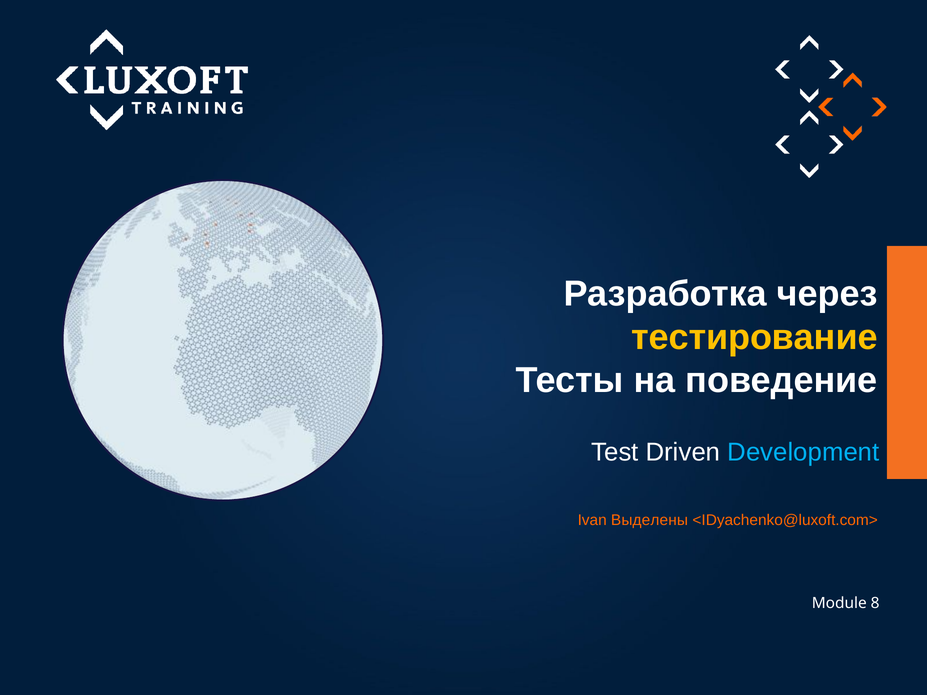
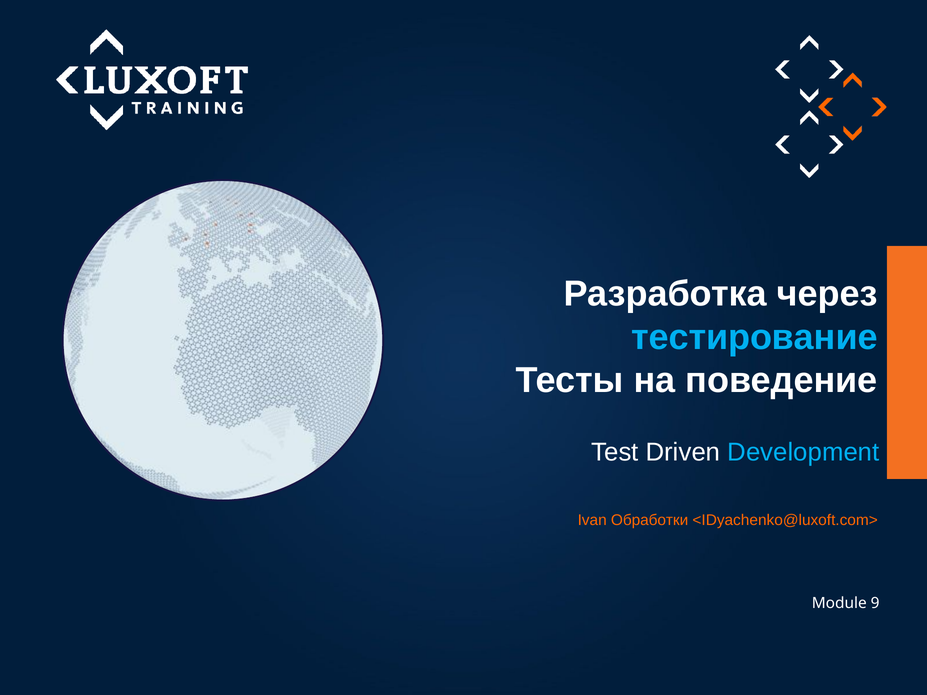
тестирование colour: yellow -> light blue
Выделены: Выделены -> Обработки
8: 8 -> 9
